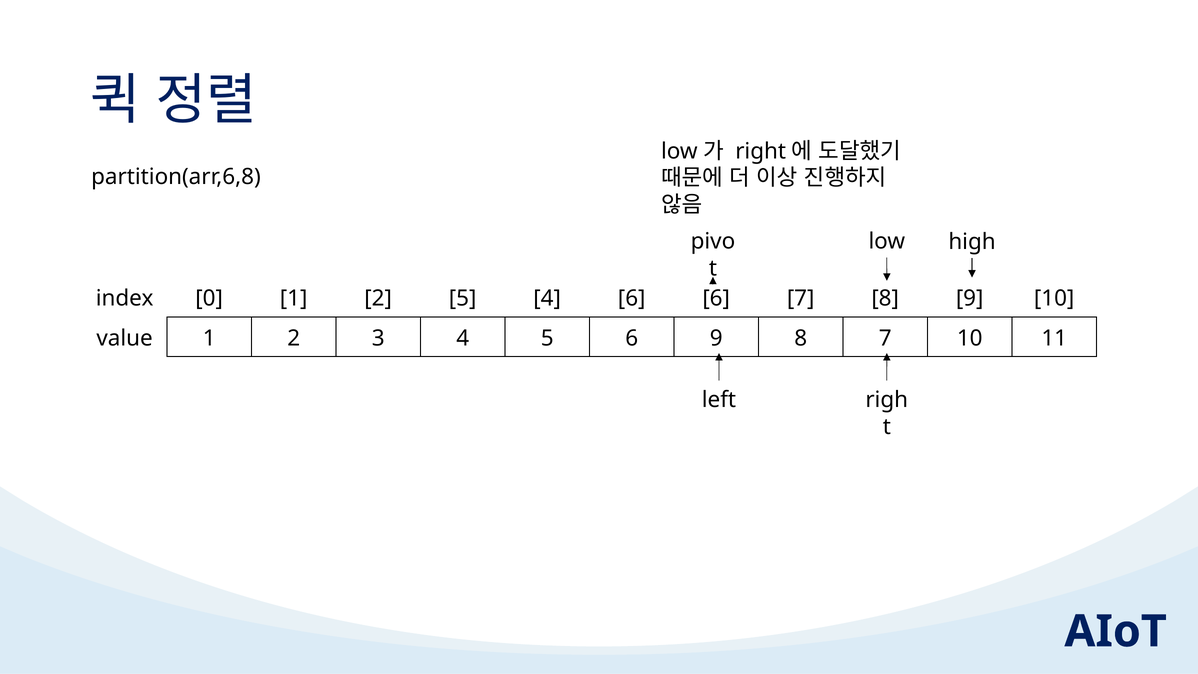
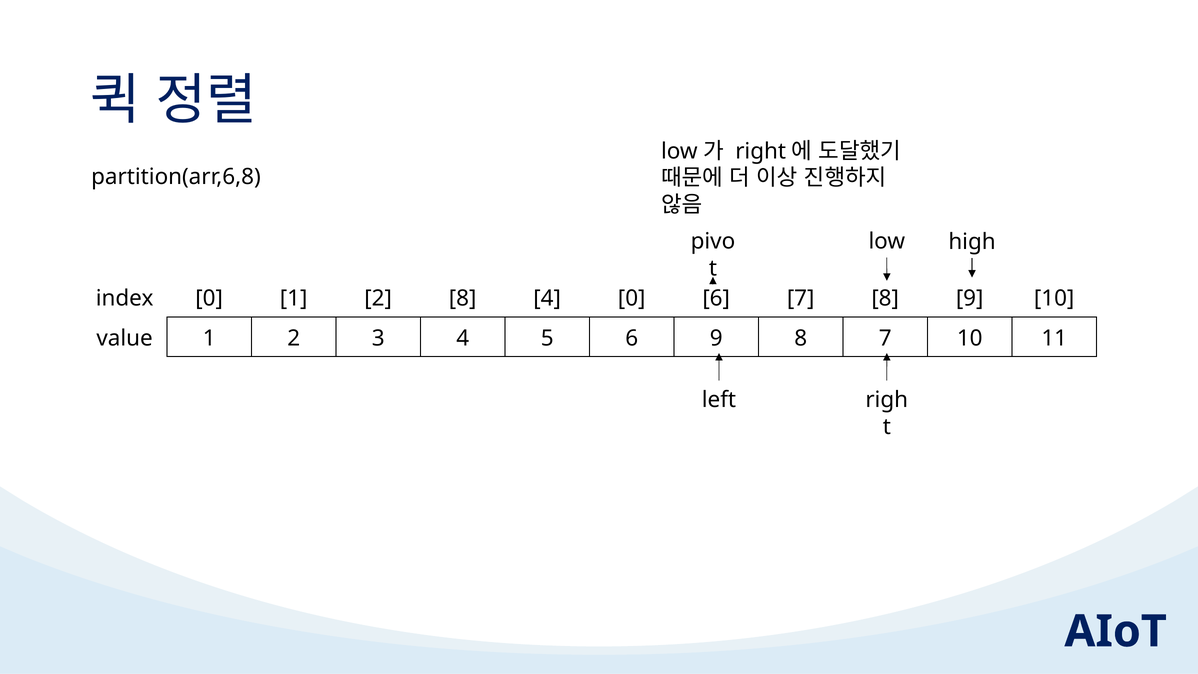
2 5: 5 -> 8
4 6: 6 -> 0
